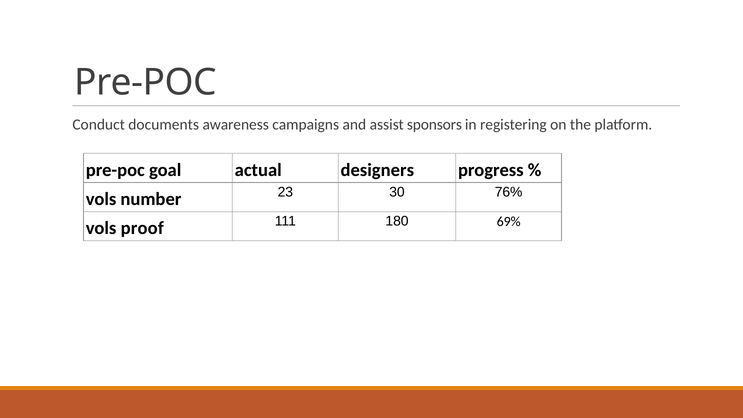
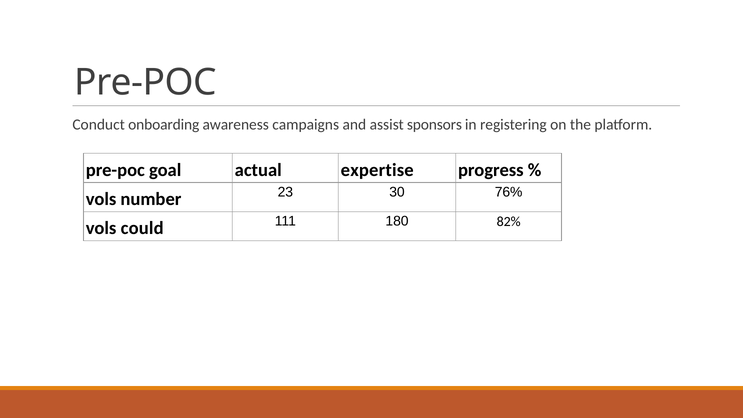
documents: documents -> onboarding
designers: designers -> expertise
proof: proof -> could
69%: 69% -> 82%
